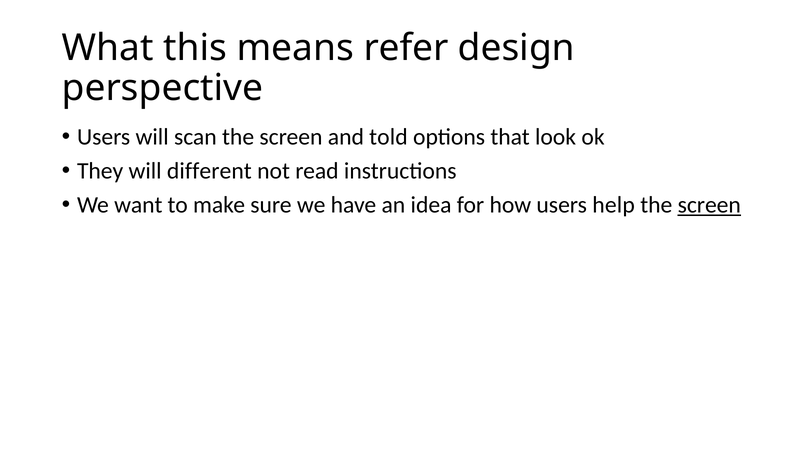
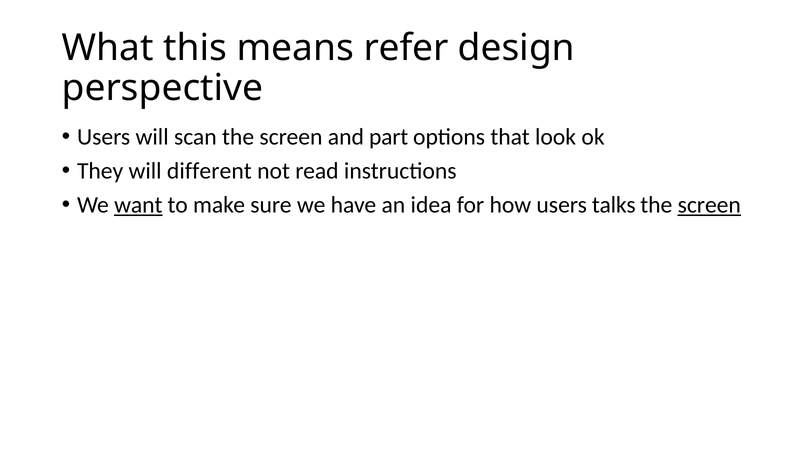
told: told -> part
want underline: none -> present
help: help -> talks
